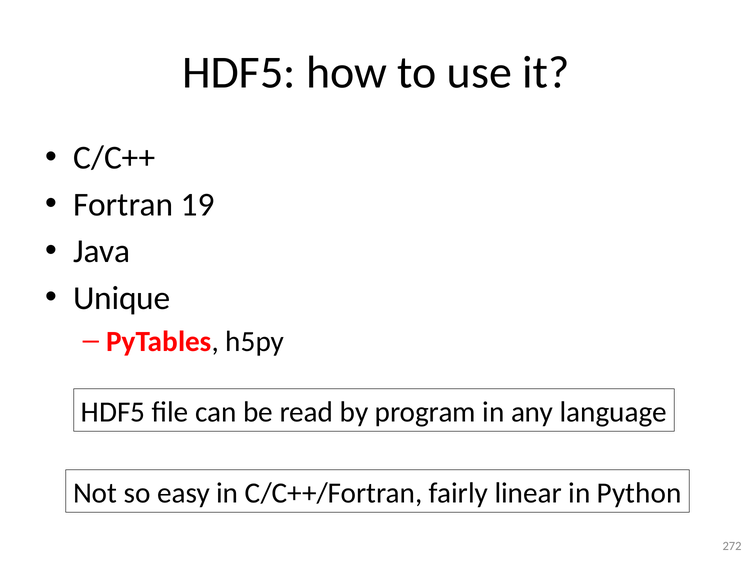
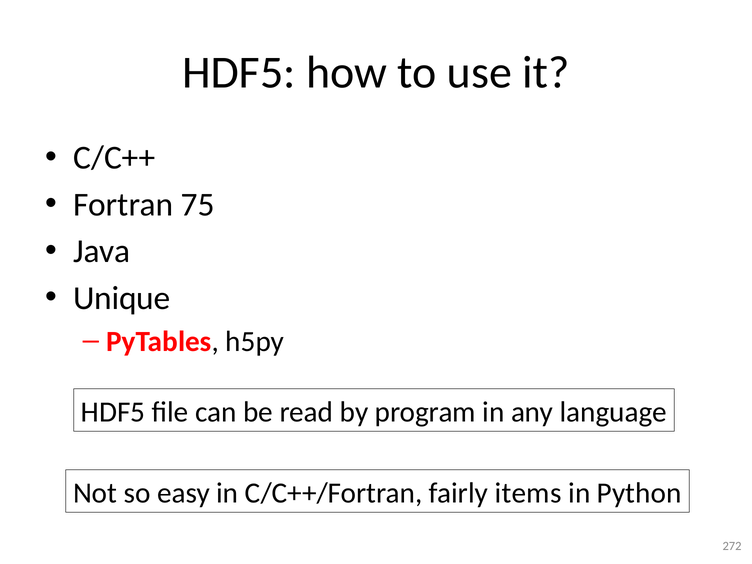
19: 19 -> 75
linear: linear -> items
